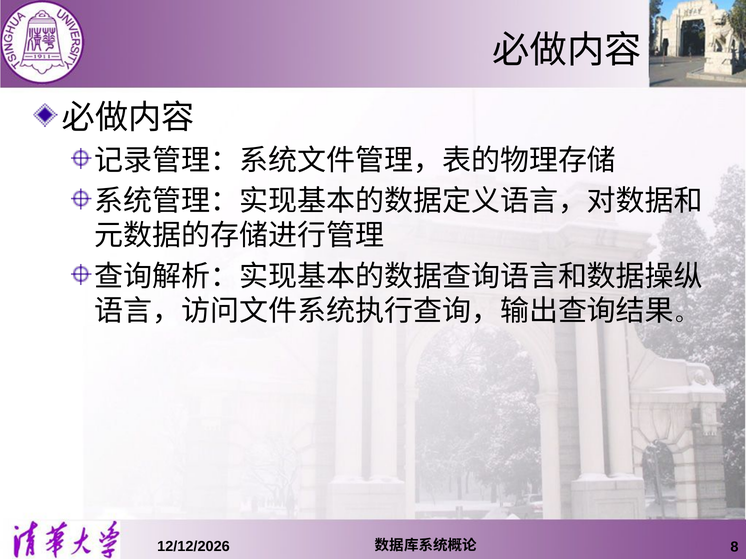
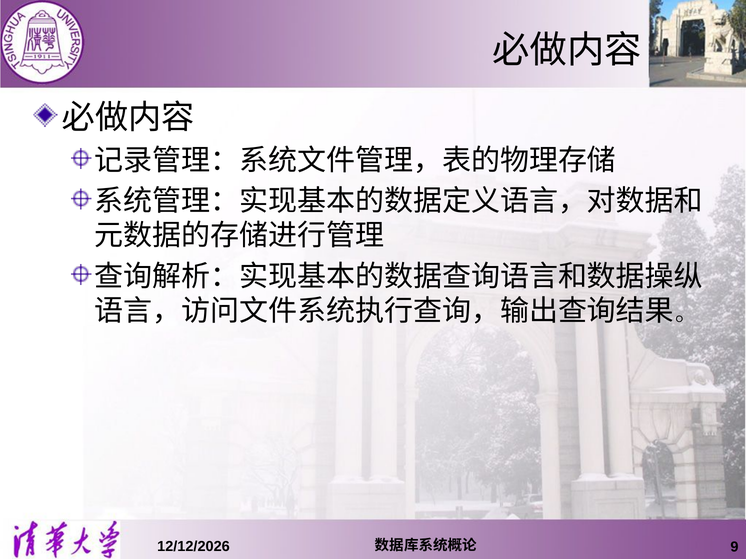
8: 8 -> 9
